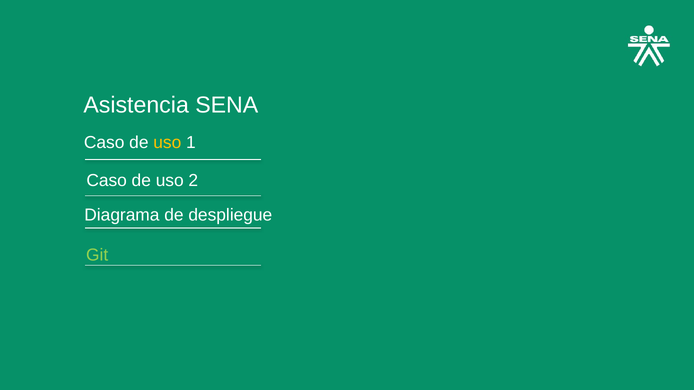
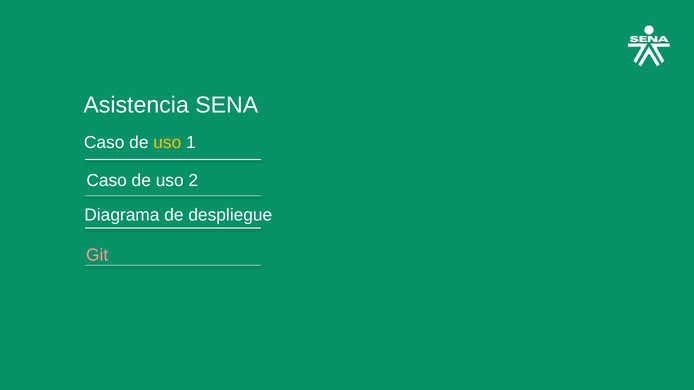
Git colour: light green -> pink
